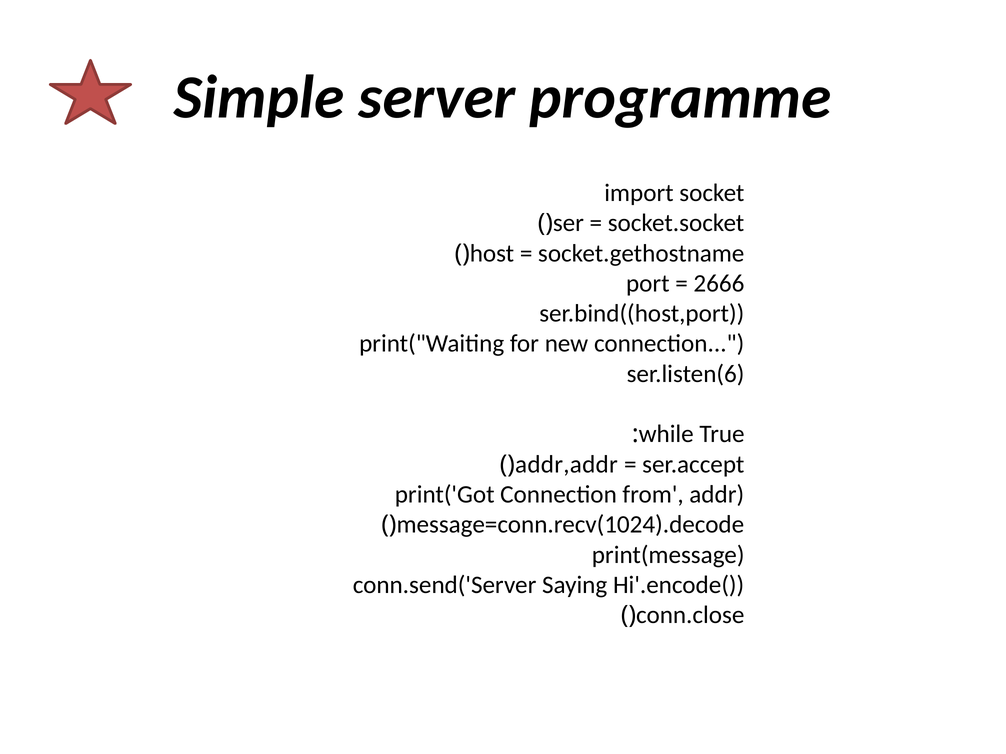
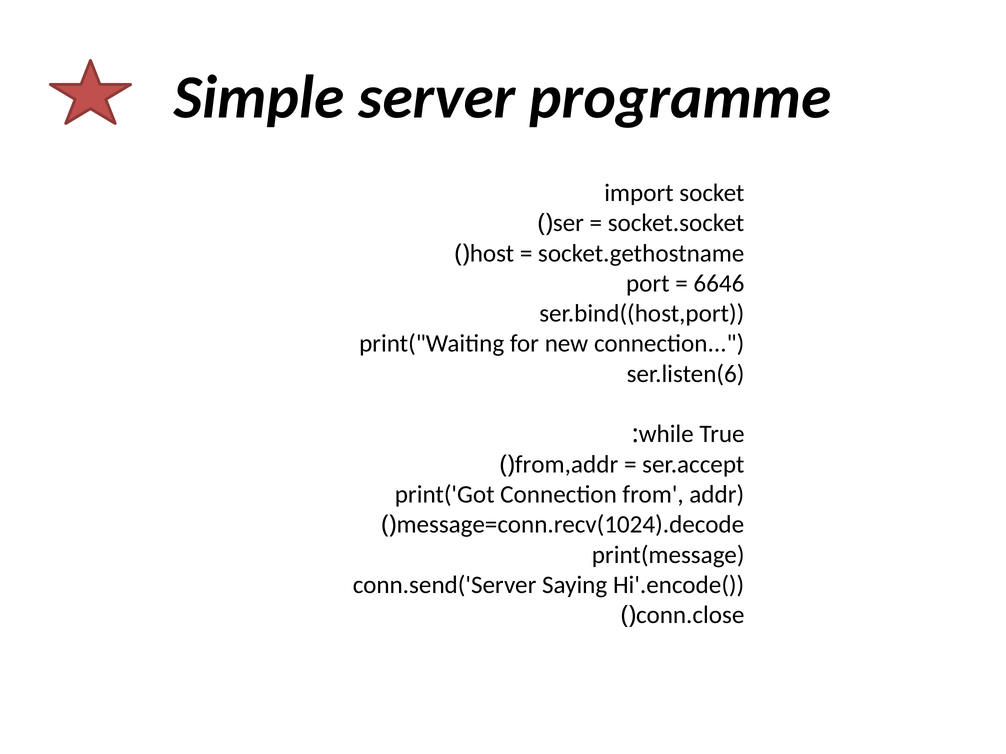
2666: 2666 -> 6646
addr,addr: addr,addr -> from,addr
